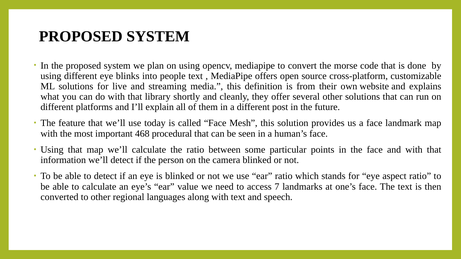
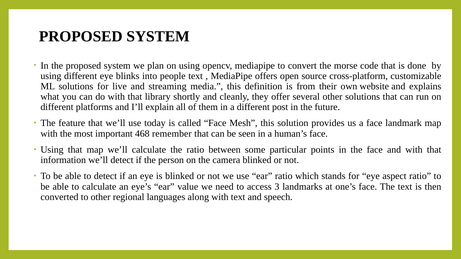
procedural: procedural -> remember
7: 7 -> 3
